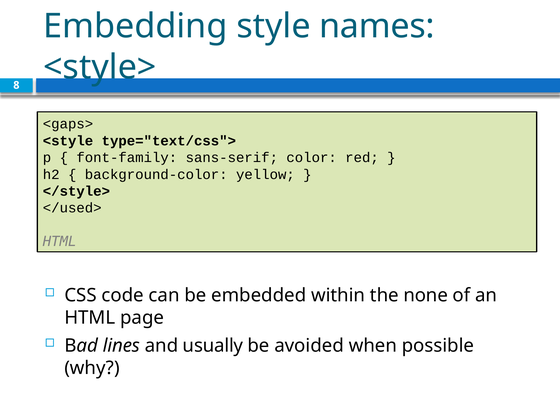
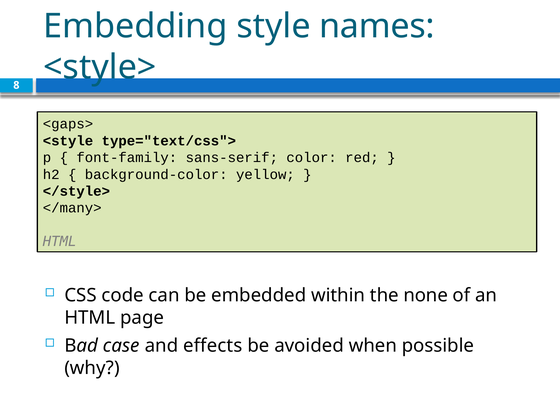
</used>: </used> -> </many>
lines: lines -> case
usually: usually -> effects
